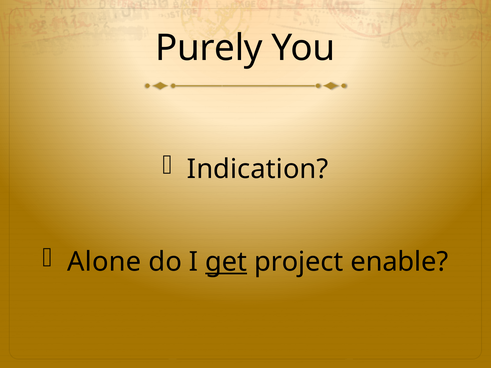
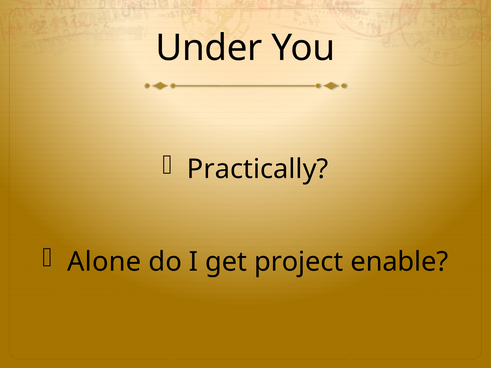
Purely: Purely -> Under
Indication: Indication -> Practically
get underline: present -> none
